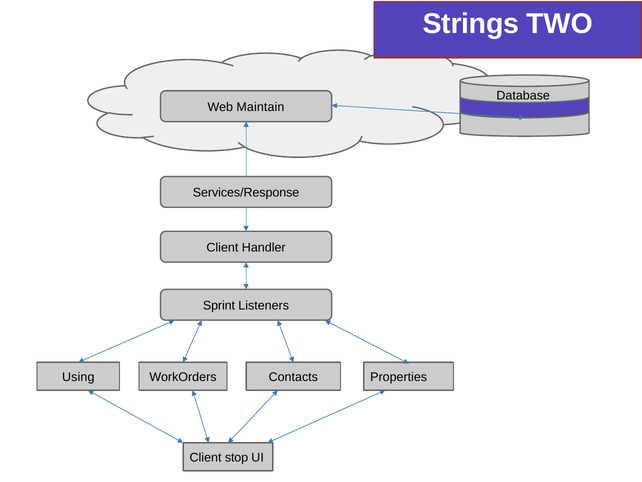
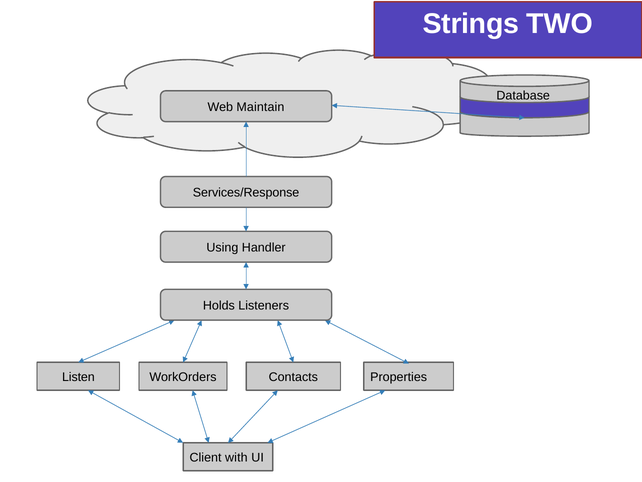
Client at (222, 247): Client -> Using
Sprint: Sprint -> Holds
Using: Using -> Listen
stop: stop -> with
